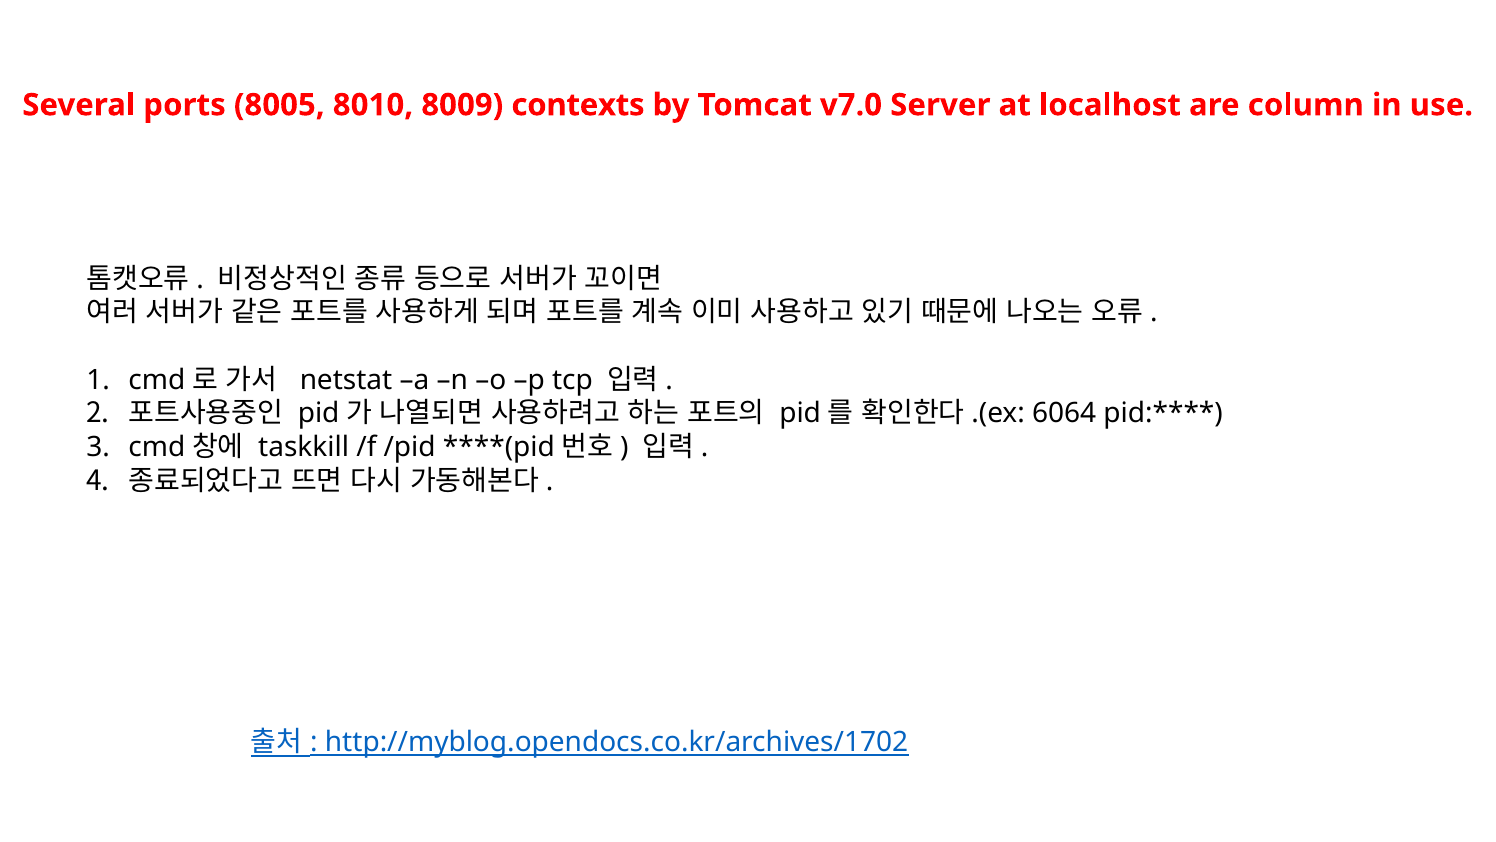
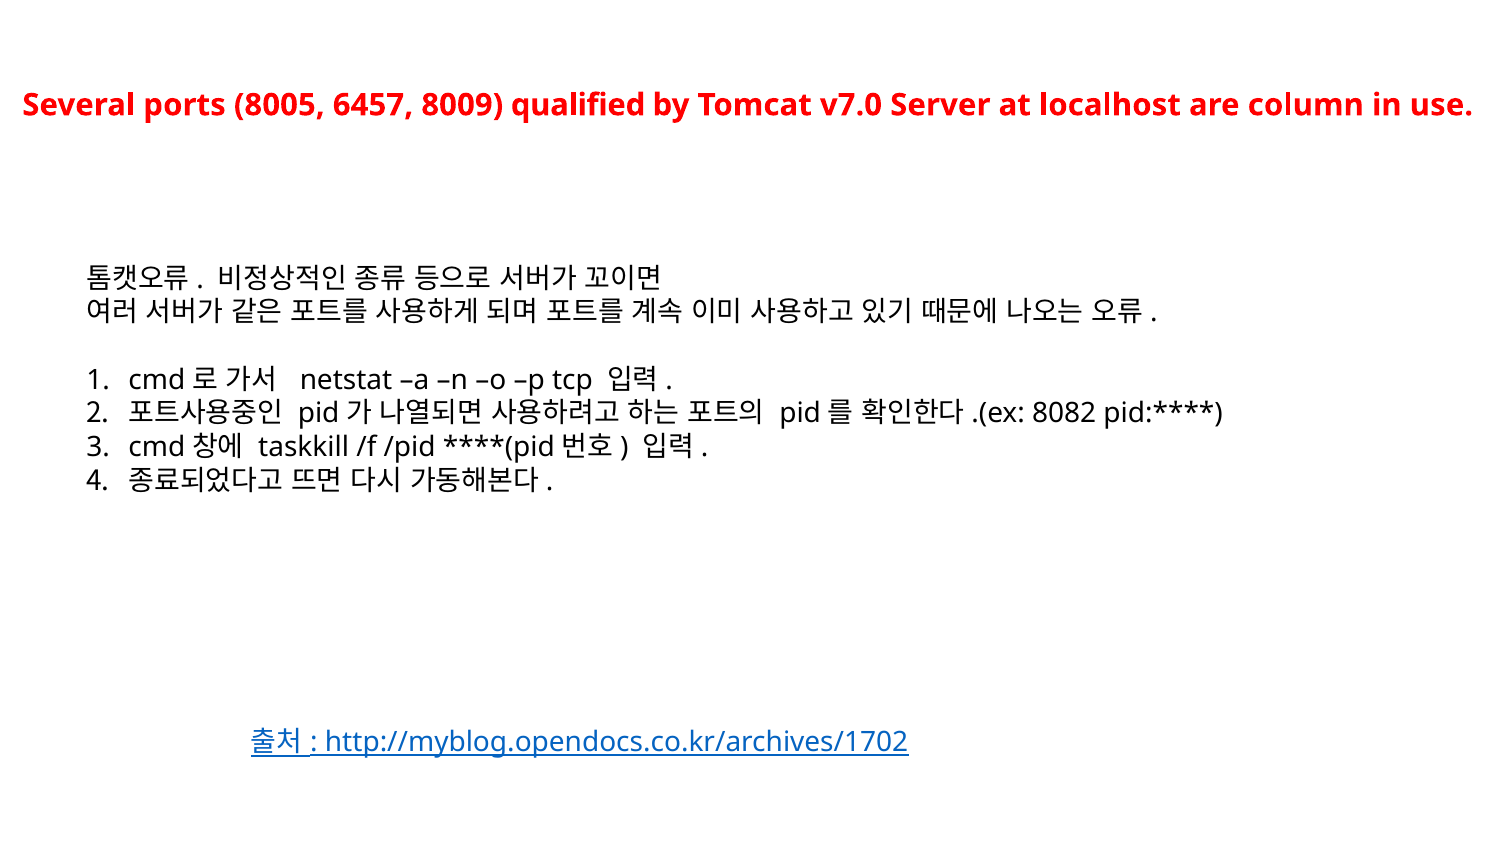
8010: 8010 -> 6457
contexts: contexts -> qualified
6064: 6064 -> 8082
